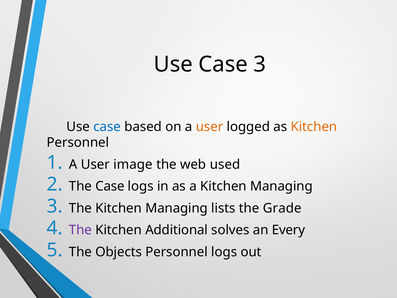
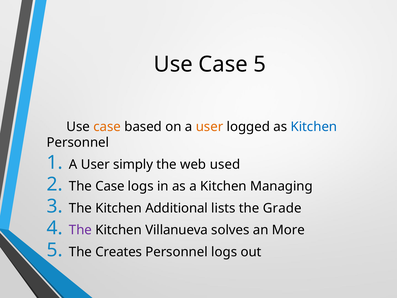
Case 3: 3 -> 5
case at (107, 127) colour: blue -> orange
Kitchen at (314, 127) colour: orange -> blue
image: image -> simply
The Kitchen Managing: Managing -> Additional
Additional: Additional -> Villanueva
Every: Every -> More
Objects: Objects -> Creates
